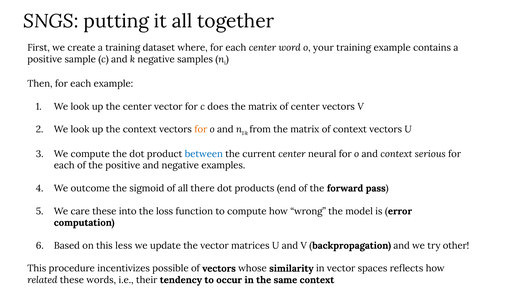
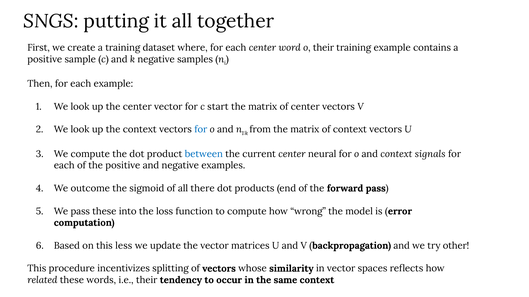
o your: your -> their
does: does -> start
for at (201, 130) colour: orange -> blue
serious: serious -> signals
We care: care -> pass
possible: possible -> splitting
